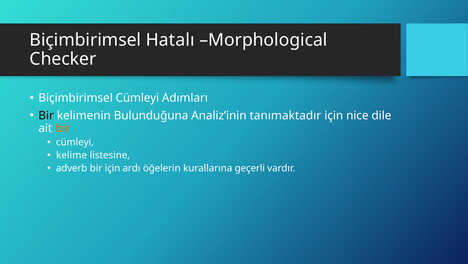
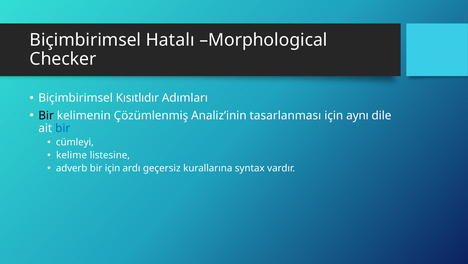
Biçimbirimsel Cümleyi: Cümleyi -> Kısıtlıdır
Bulunduğuna: Bulunduğuna -> Çözümlenmiş
tanımaktadır: tanımaktadır -> tasarlanması
nice: nice -> aynı
bir at (63, 128) colour: orange -> blue
öğelerin: öğelerin -> geçersiz
geçerli: geçerli -> syntax
